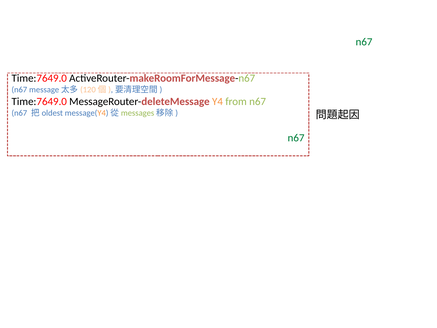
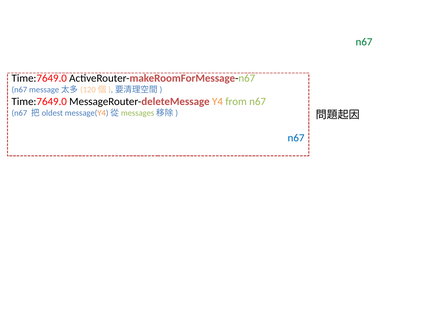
n67 at (296, 138) colour: green -> blue
